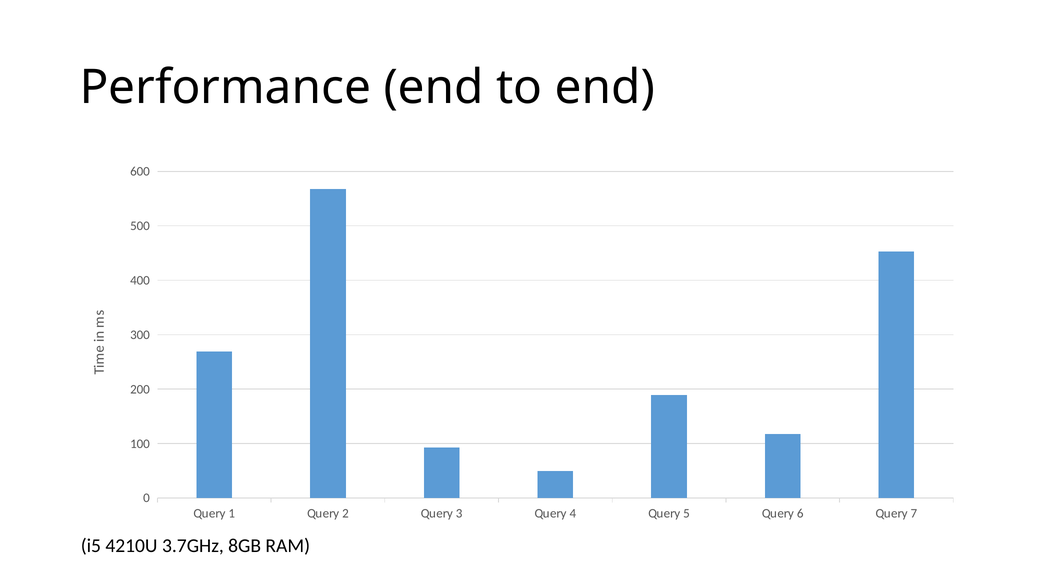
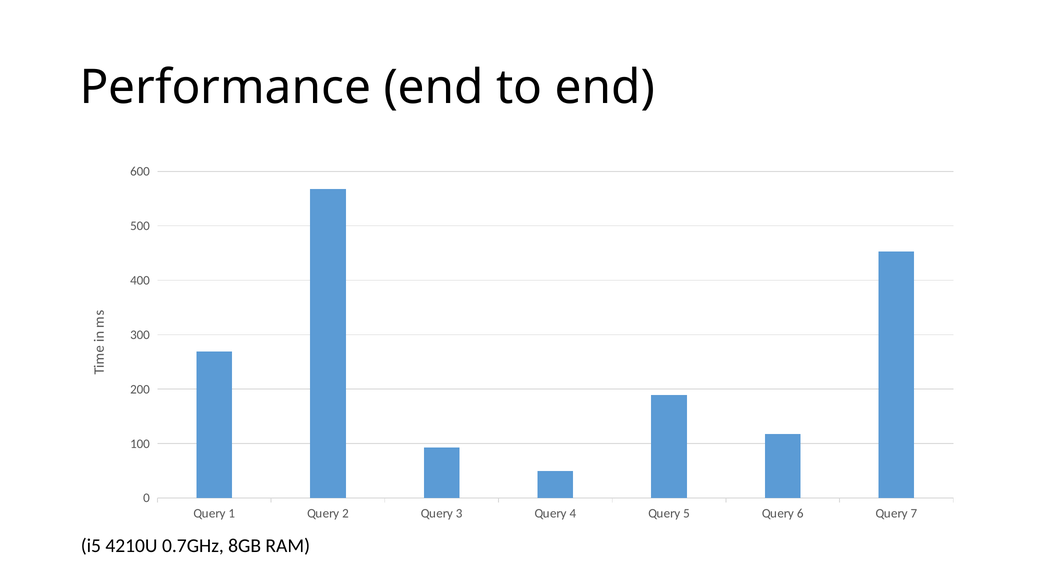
3.7GHz: 3.7GHz -> 0.7GHz
